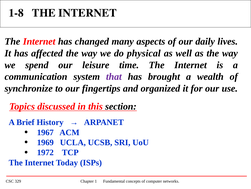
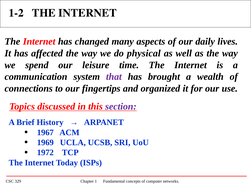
1-8: 1-8 -> 1-2
synchronize: synchronize -> connections
section colour: black -> purple
